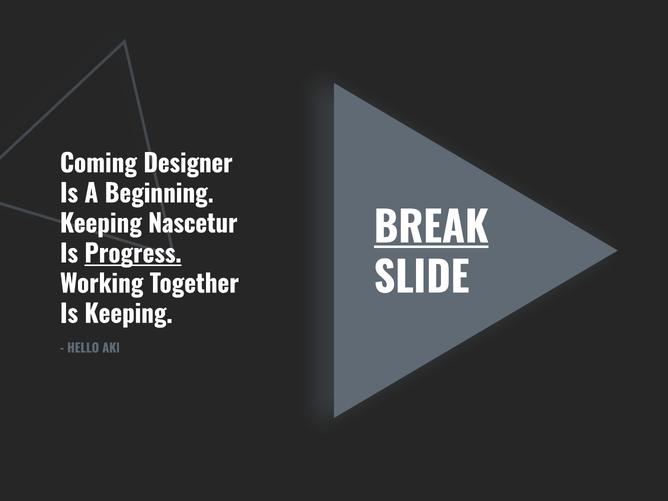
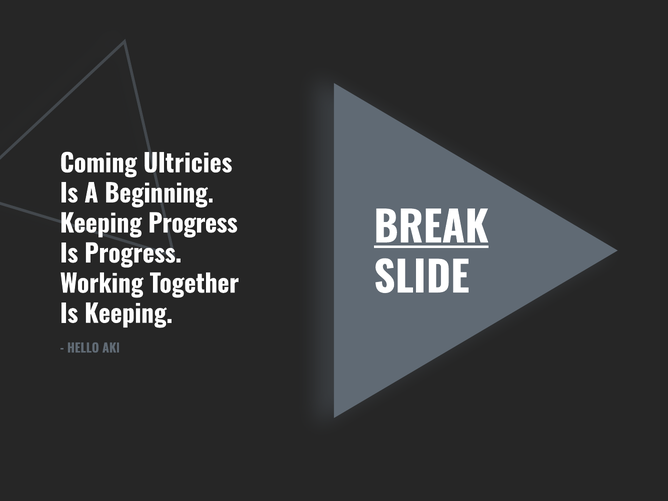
Designer: Designer -> Ultricies
Keeping Nascetur: Nascetur -> Progress
Progress at (133, 254) underline: present -> none
